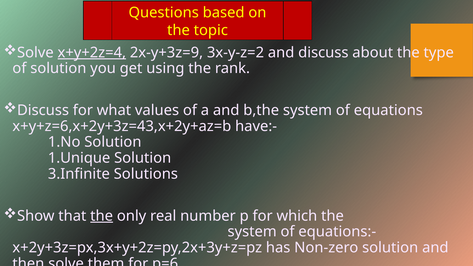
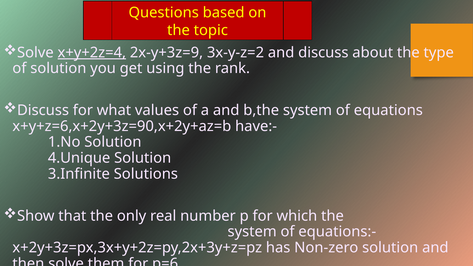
x+y+z=6,x+2y+3z=43,x+2y+az=b: x+y+z=6,x+2y+3z=43,x+2y+az=b -> x+y+z=6,x+2y+3z=90,x+2y+az=b
1.Unique: 1.Unique -> 4.Unique
the at (102, 216) underline: present -> none
